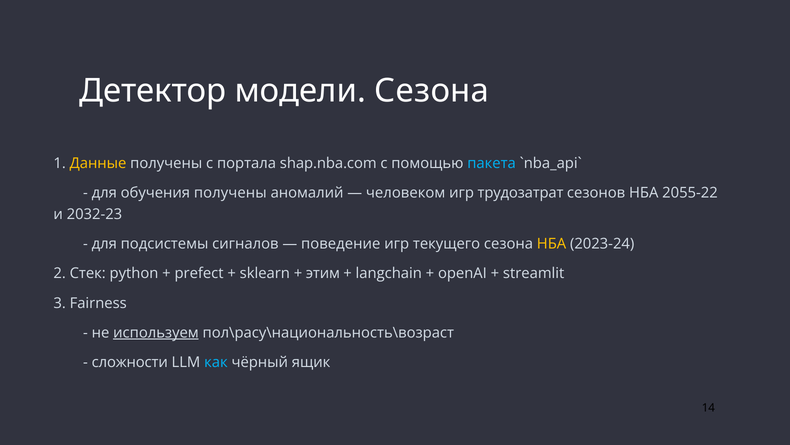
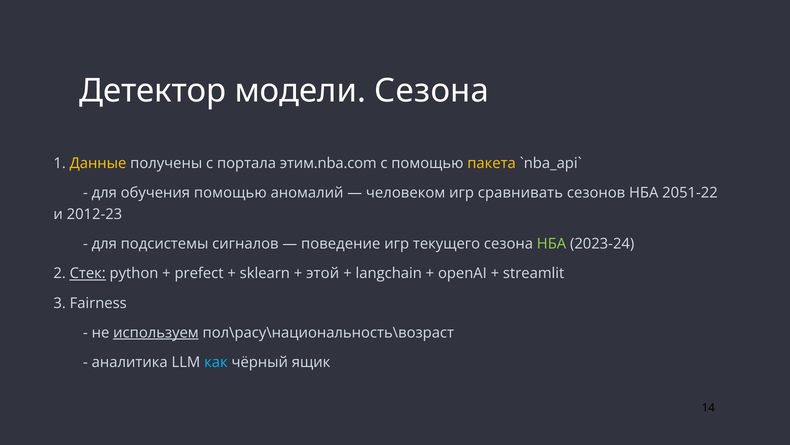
shap.nba.com: shap.nba.com -> этим.nba.com
пакета colour: light blue -> yellow
обучения получены: получены -> помощью
трудозатрат: трудозатрат -> сравнивать
2055-22: 2055-22 -> 2051-22
2032-23: 2032-23 -> 2012-23
НБА at (552, 244) colour: yellow -> light green
Стек underline: none -> present
этим: этим -> этой
сложности: сложности -> аналитика
